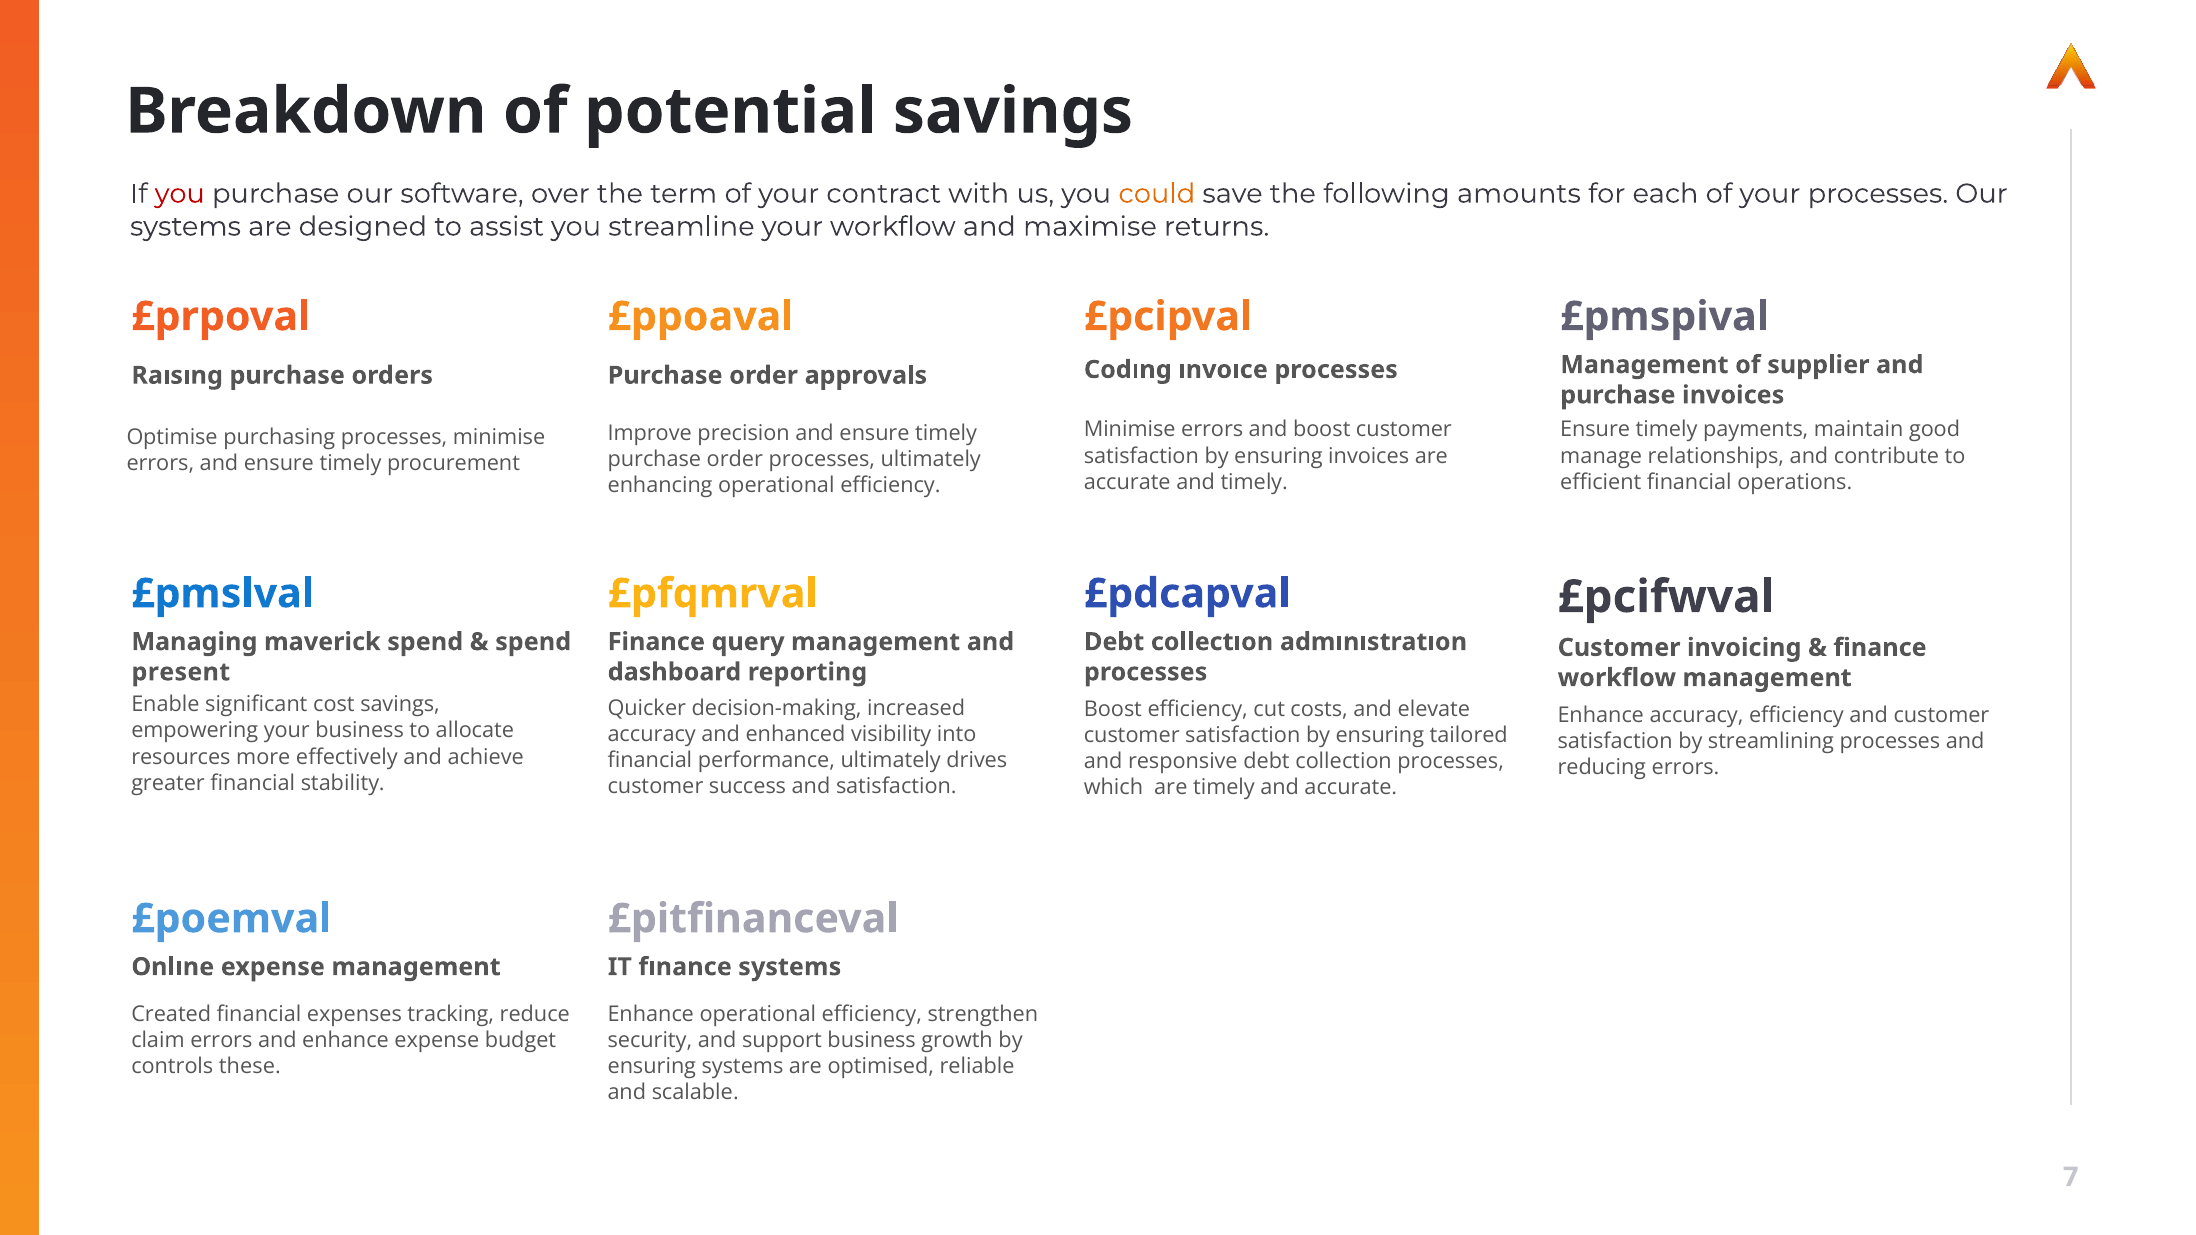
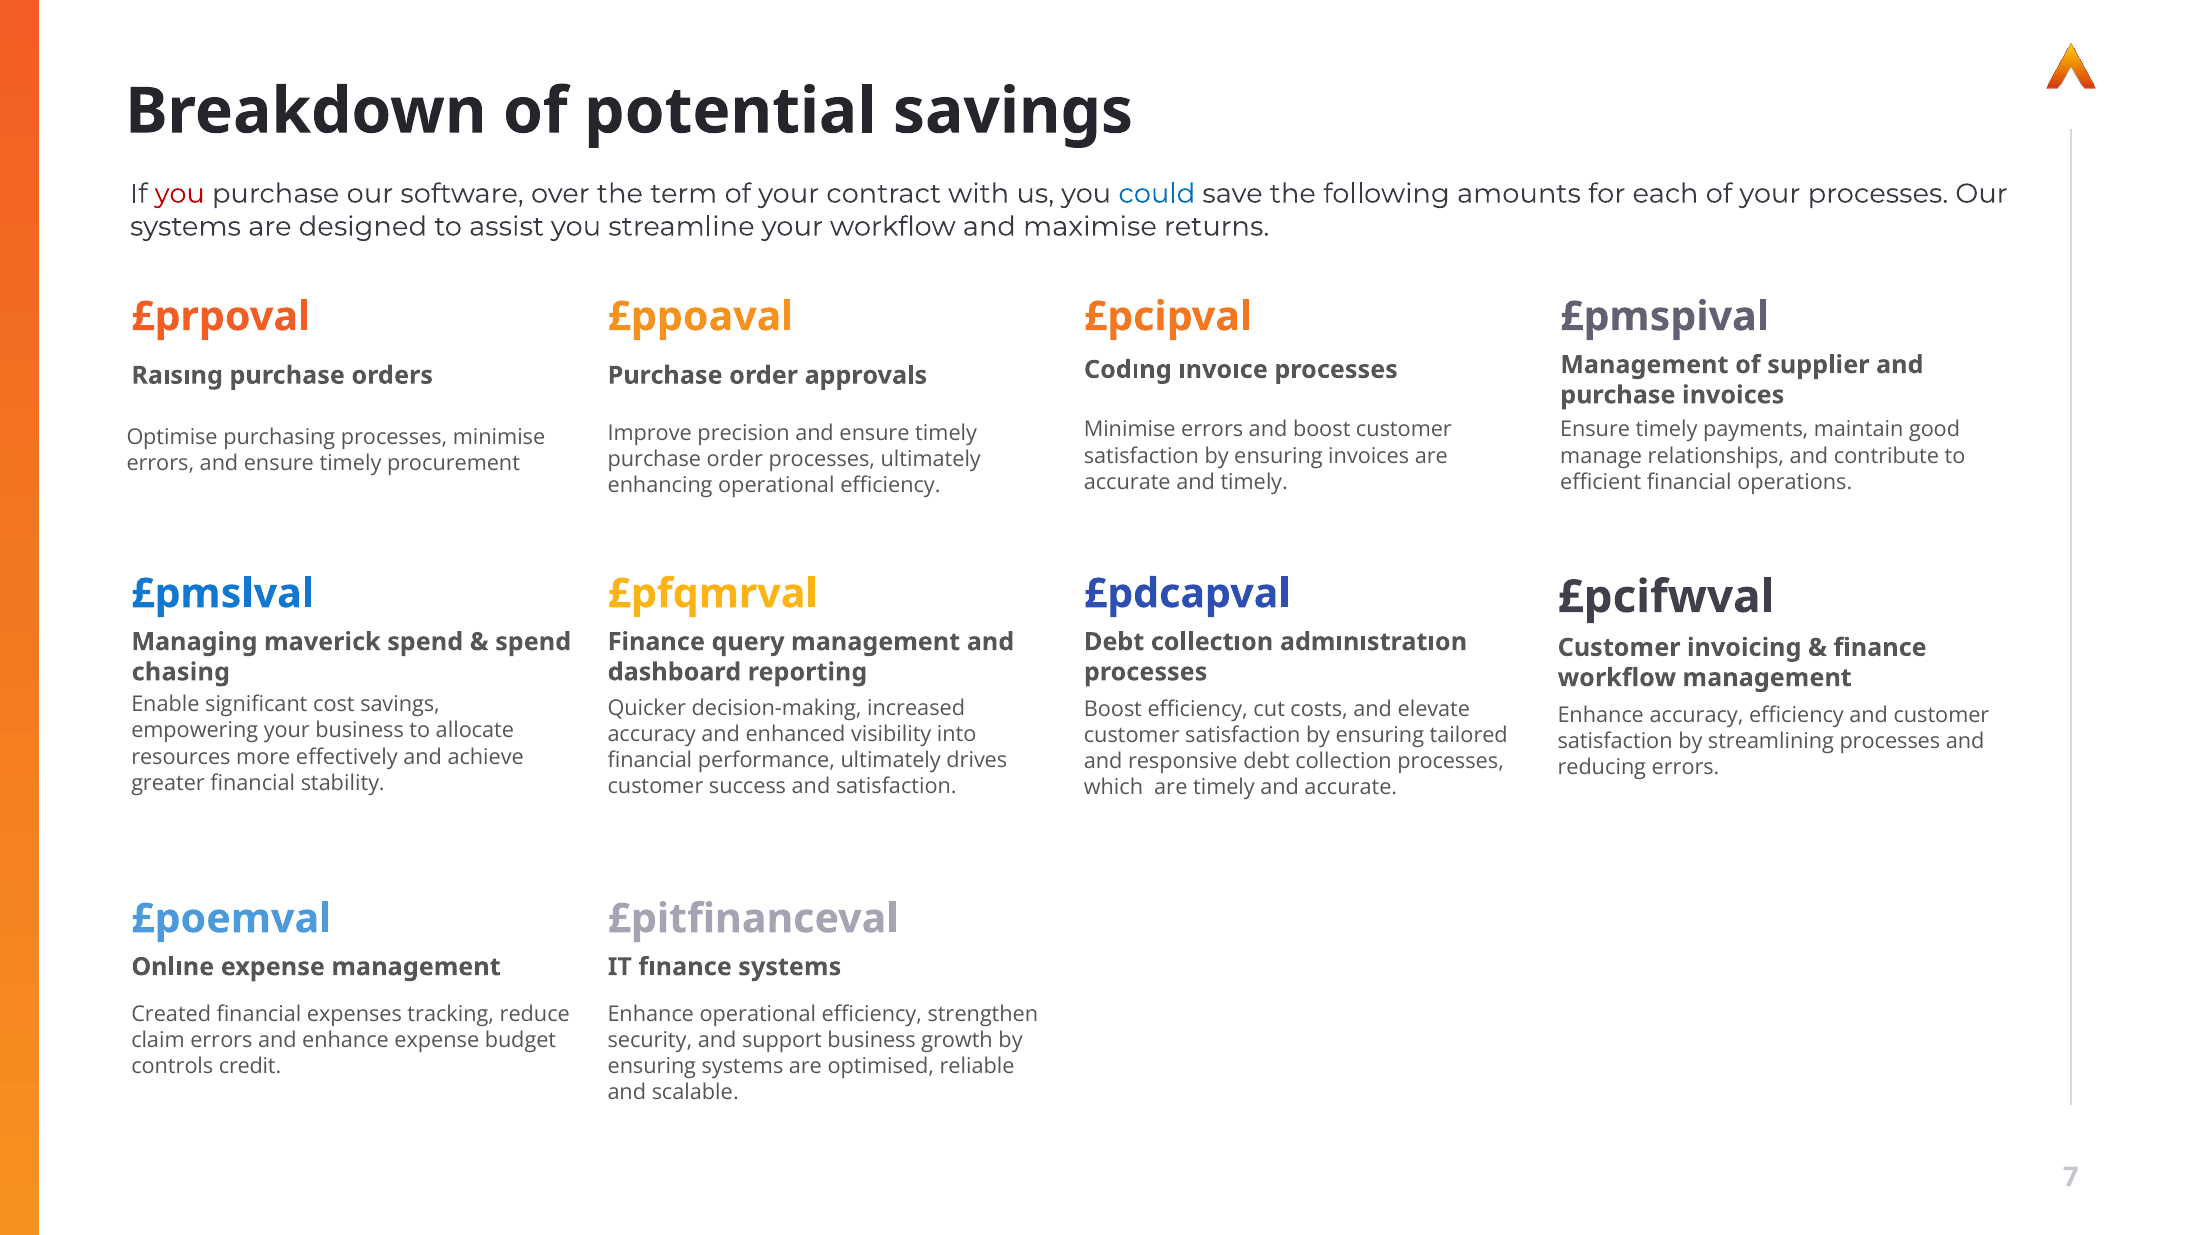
could colour: orange -> blue
present: present -> chasing
these: these -> credit
